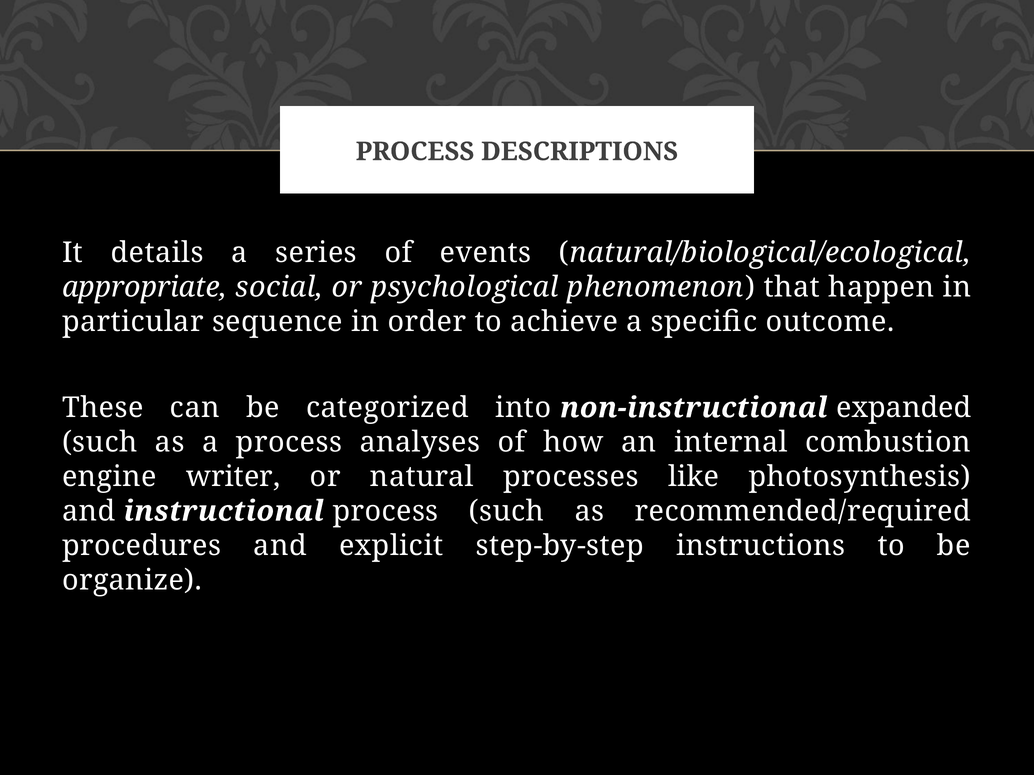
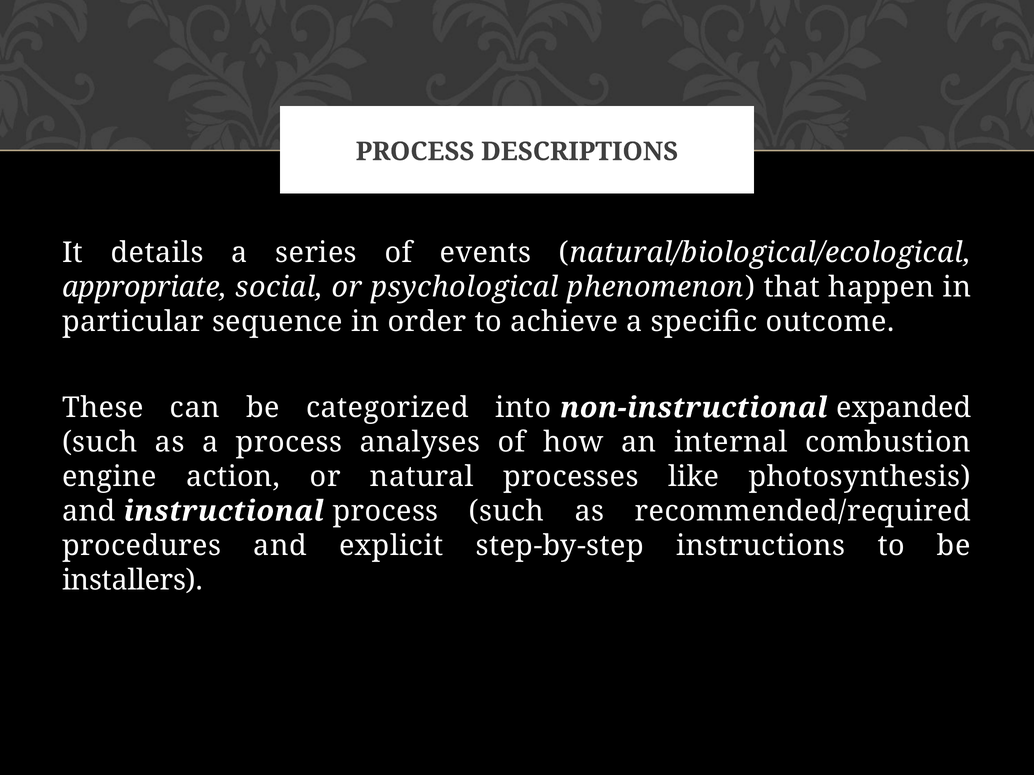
writer: writer -> action
organize: organize -> installers
